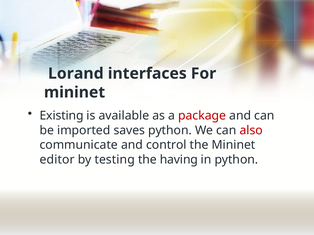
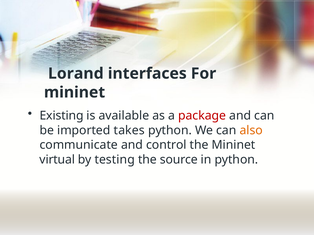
saves: saves -> takes
also colour: red -> orange
editor: editor -> virtual
having: having -> source
